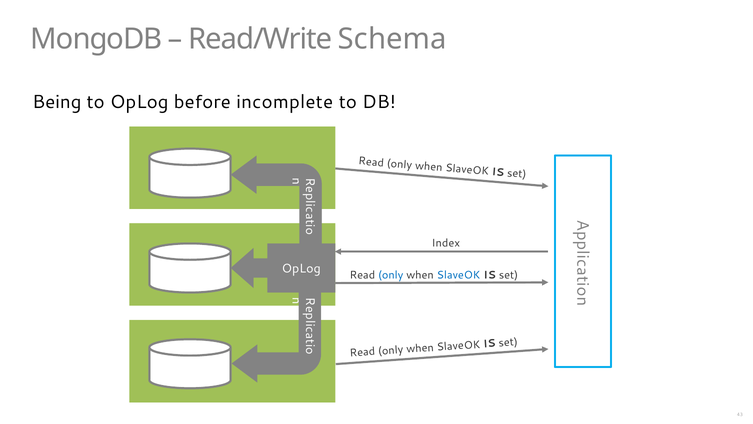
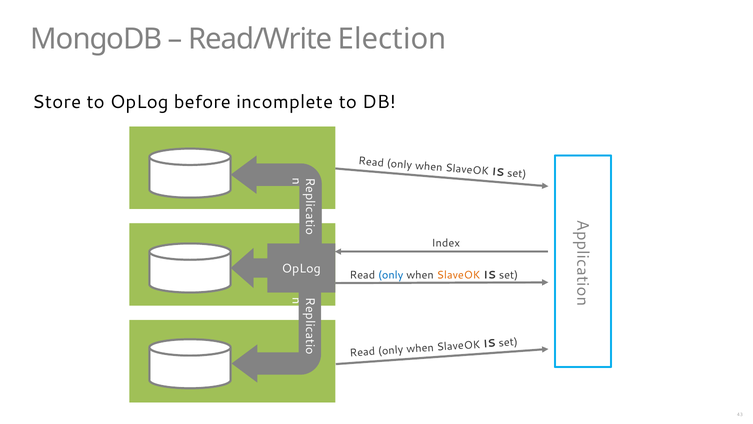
Schema: Schema -> Election
Being: Being -> Store
SlaveOK at (459, 275) colour: blue -> orange
